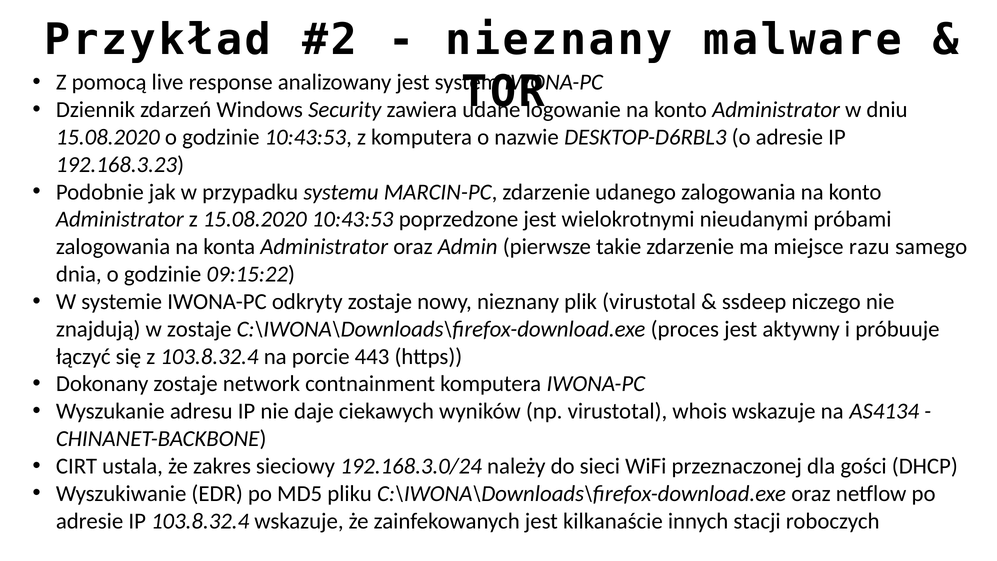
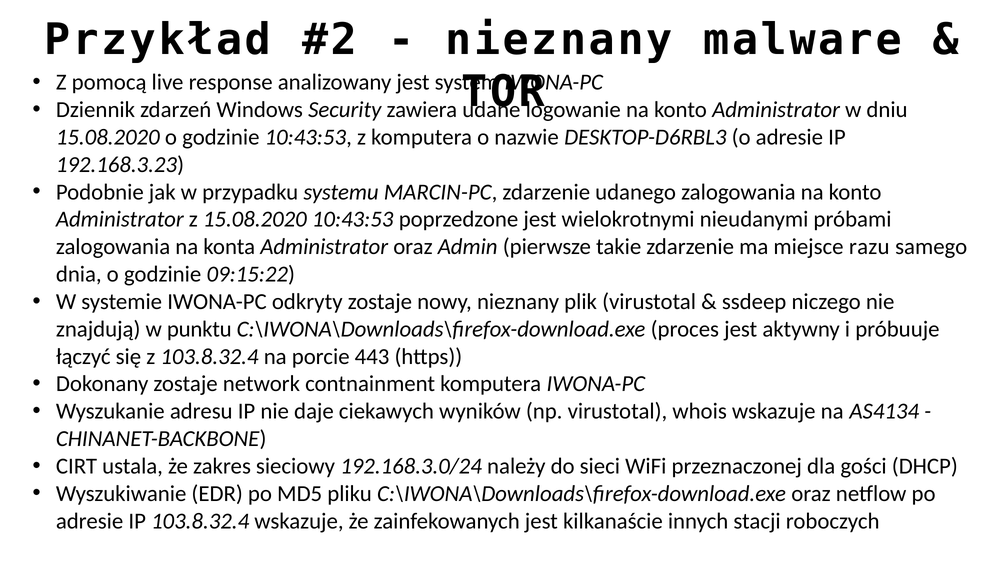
w zostaje: zostaje -> punktu
